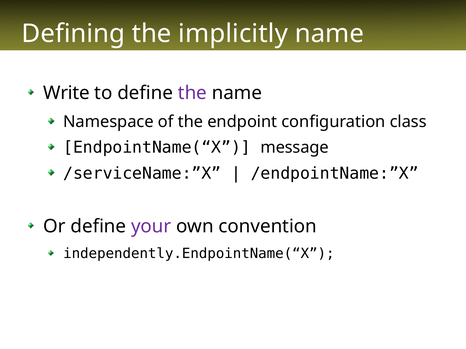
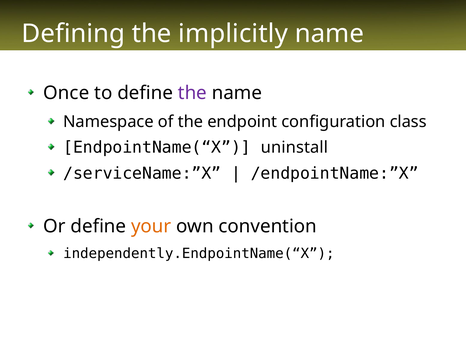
Write: Write -> Once
message: message -> uninstall
your colour: purple -> orange
